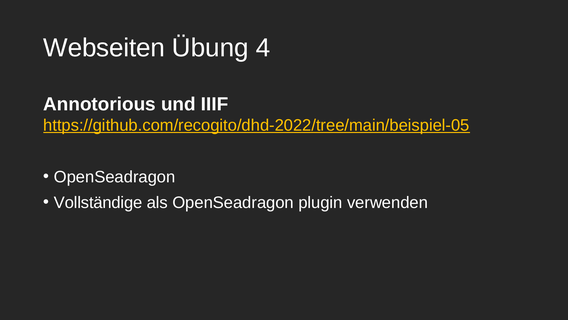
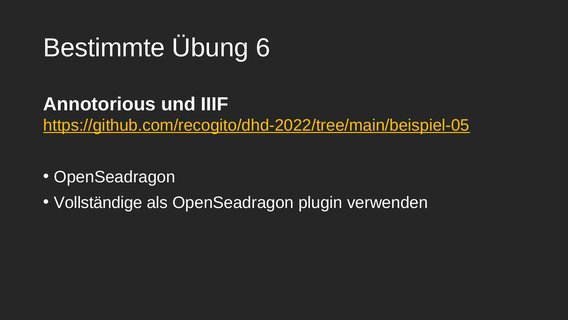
Webseiten: Webseiten -> Bestimmte
4: 4 -> 6
